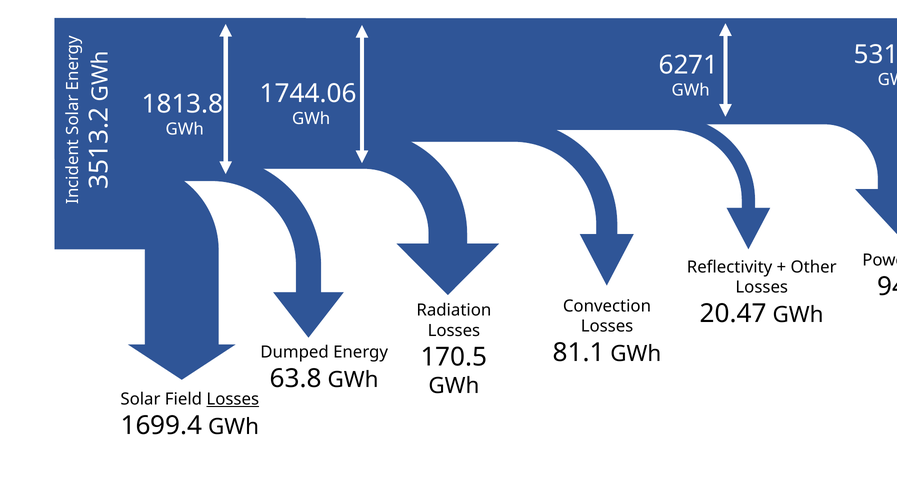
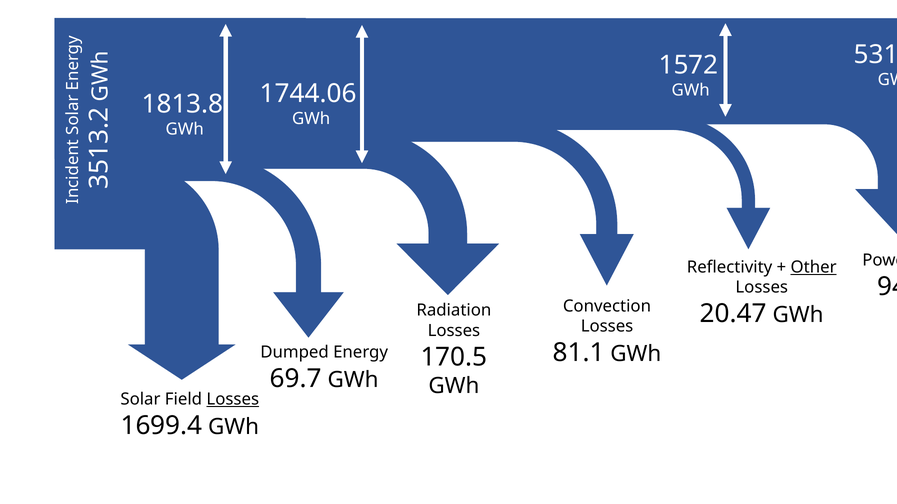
6271: 6271 -> 1572
Other underline: none -> present
63.8: 63.8 -> 69.7
